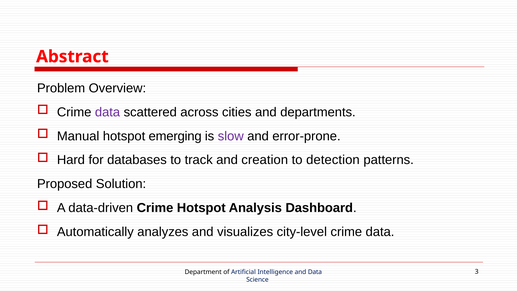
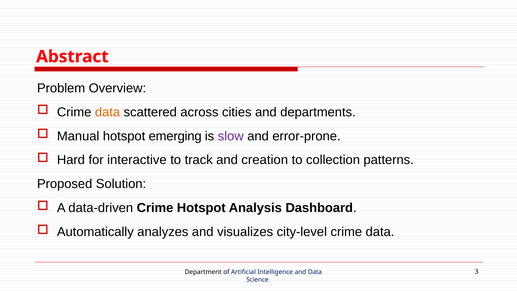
data at (108, 112) colour: purple -> orange
databases: databases -> interactive
detection: detection -> collection
